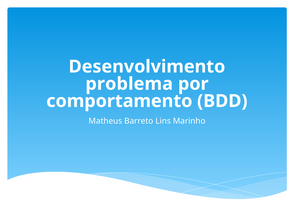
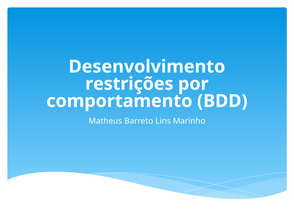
problema: problema -> restrições
